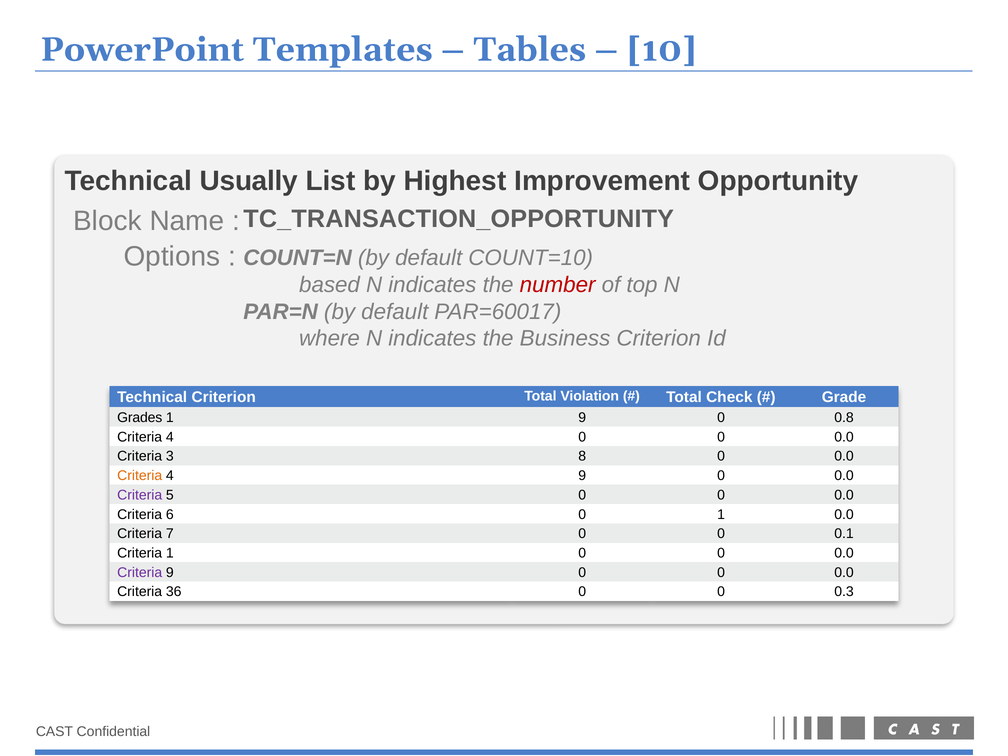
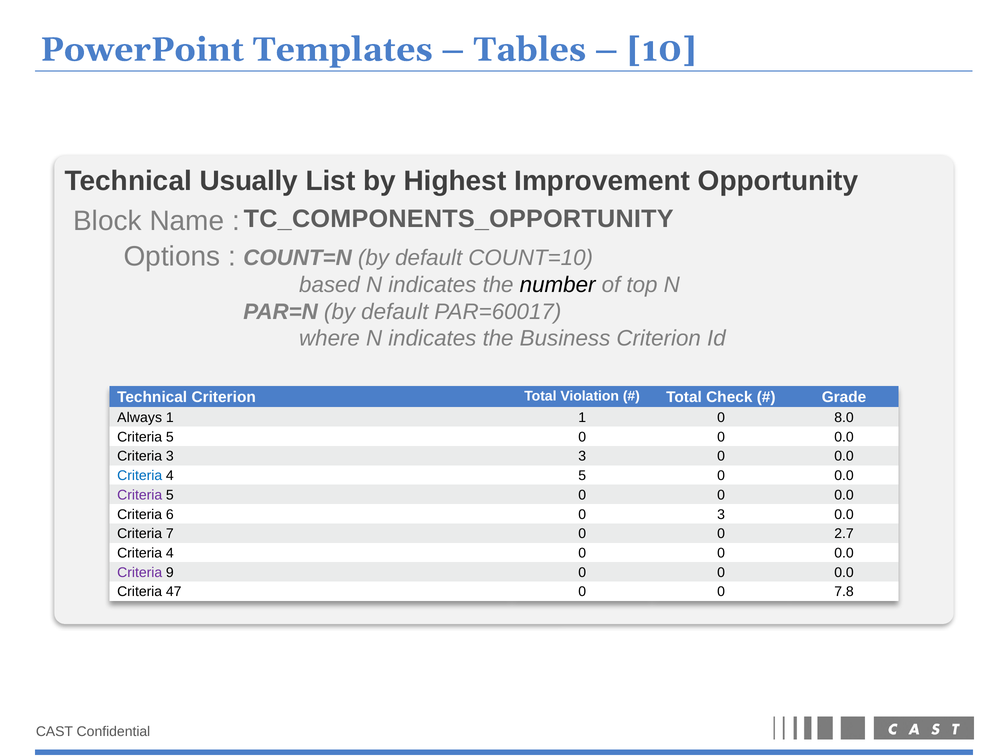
TC_TRANSACTION_OPPORTUNITY: TC_TRANSACTION_OPPORTUNITY -> TC_COMPONENTS_OPPORTUNITY
number colour: red -> black
Grades: Grades -> Always
1 9: 9 -> 1
0.8: 0.8 -> 8.0
4 at (170, 437): 4 -> 5
3 8: 8 -> 3
Criteria at (140, 476) colour: orange -> blue
4 9: 9 -> 5
0 1: 1 -> 3
0.1: 0.1 -> 2.7
1 at (170, 553): 1 -> 4
36: 36 -> 47
0.3: 0.3 -> 7.8
